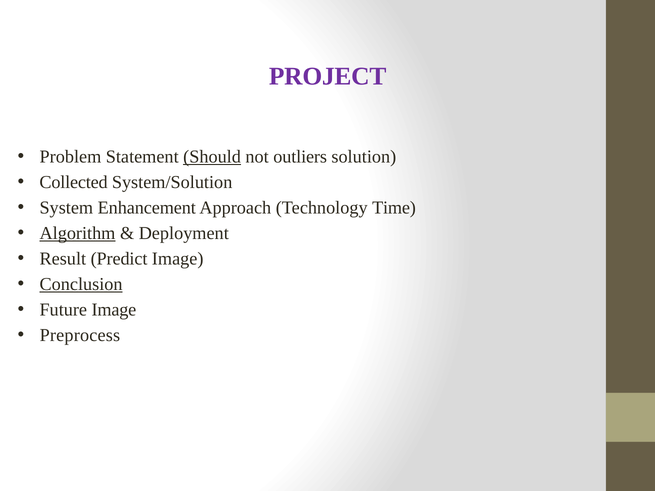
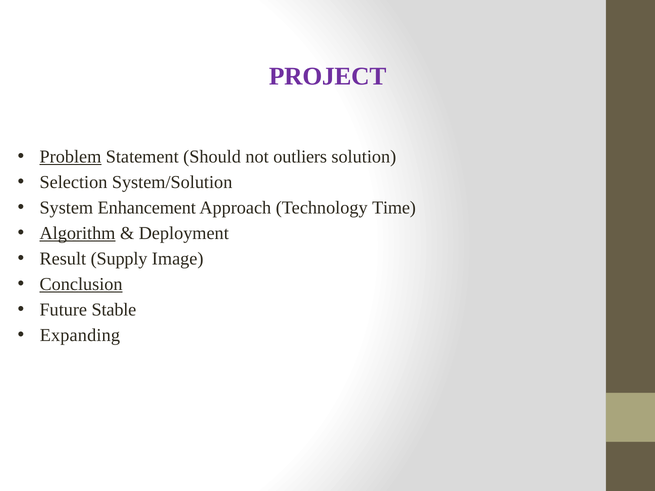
Problem underline: none -> present
Should underline: present -> none
Collected: Collected -> Selection
Predict: Predict -> Supply
Future Image: Image -> Stable
Preprocess: Preprocess -> Expanding
